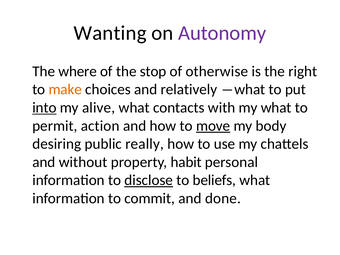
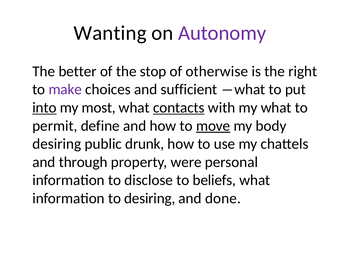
where: where -> better
make colour: orange -> purple
relatively: relatively -> sufficient
alive: alive -> most
contacts underline: none -> present
action: action -> define
really: really -> drunk
without: without -> through
habit: habit -> were
disclose underline: present -> none
to commit: commit -> desiring
